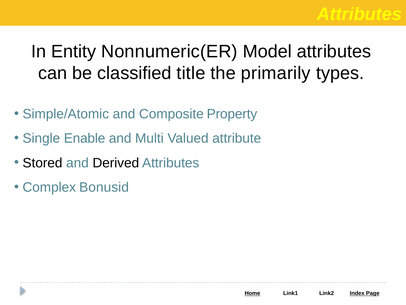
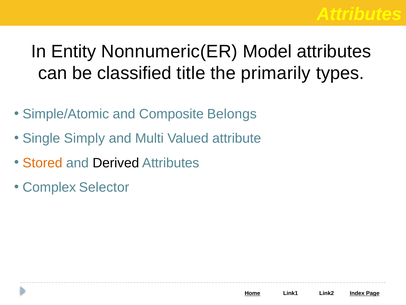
Property: Property -> Belongs
Enable: Enable -> Simply
Stored colour: black -> orange
Bonusid: Bonusid -> Selector
